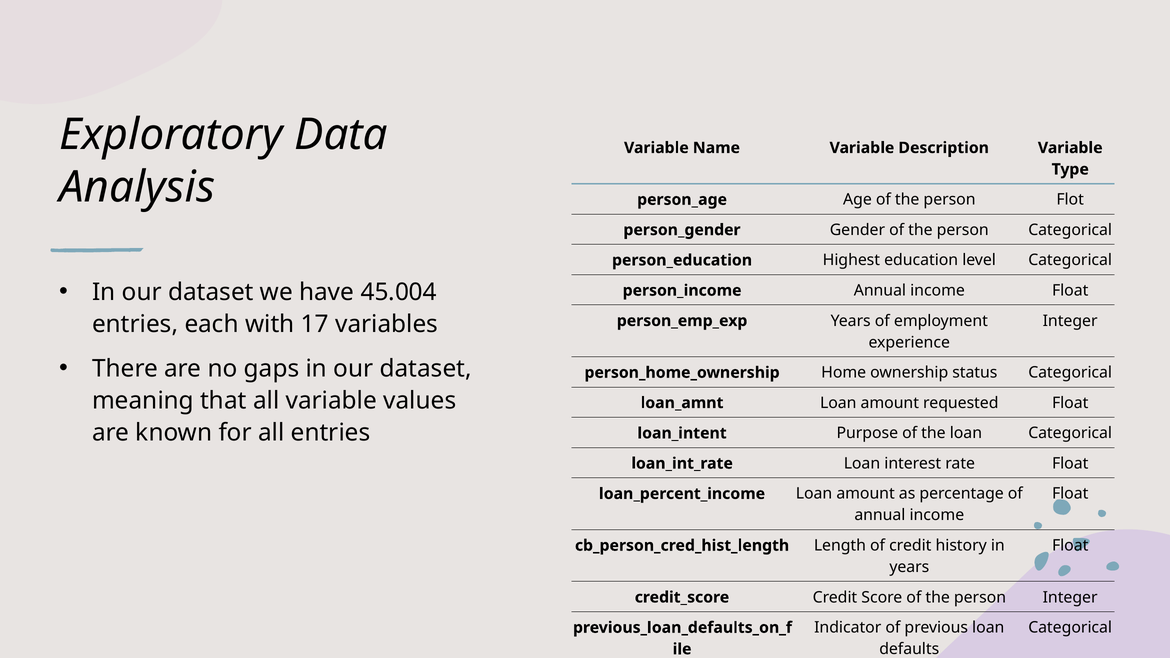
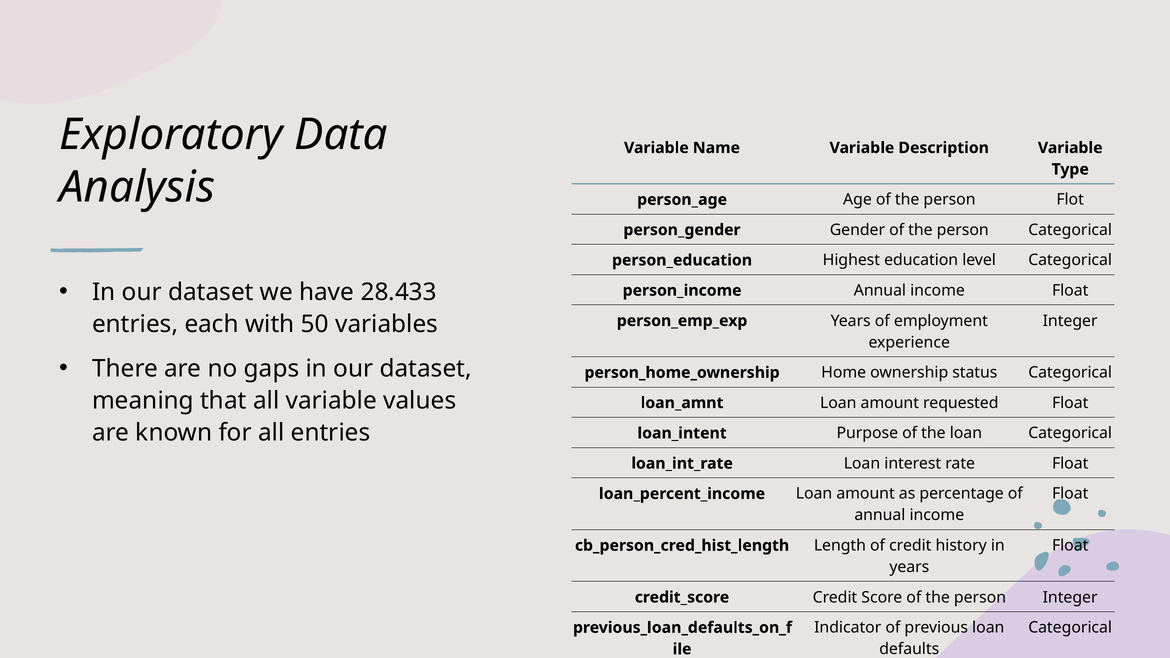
45.004: 45.004 -> 28.433
17: 17 -> 50
